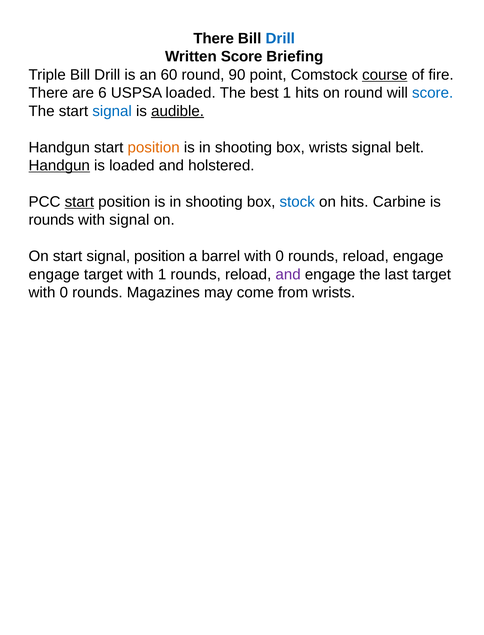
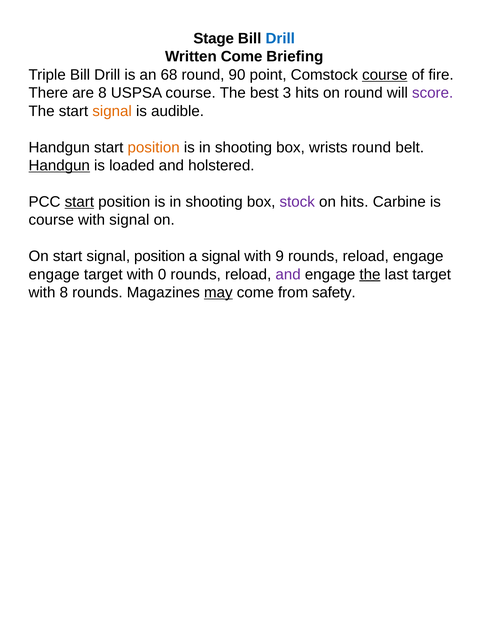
There at (214, 39): There -> Stage
Written Score: Score -> Come
60: 60 -> 68
are 6: 6 -> 8
USPSA loaded: loaded -> course
best 1: 1 -> 3
score at (433, 93) colour: blue -> purple
signal at (112, 111) colour: blue -> orange
audible underline: present -> none
wrists signal: signal -> round
stock colour: blue -> purple
rounds at (51, 220): rounds -> course
a barrel: barrel -> signal
0 at (280, 256): 0 -> 9
with 1: 1 -> 0
the at (370, 274) underline: none -> present
0 at (64, 293): 0 -> 8
may underline: none -> present
from wrists: wrists -> safety
